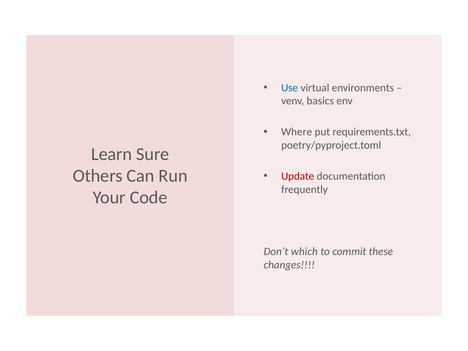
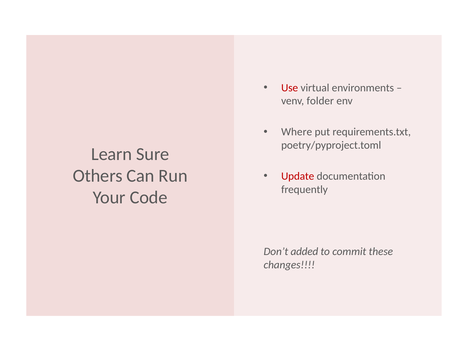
Use colour: blue -> red
basics: basics -> folder
which: which -> added
